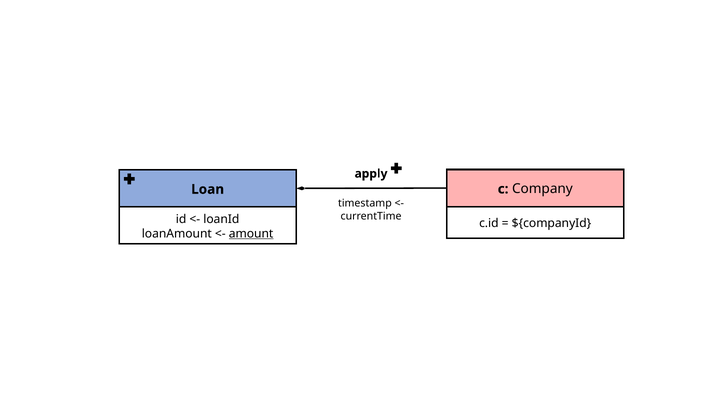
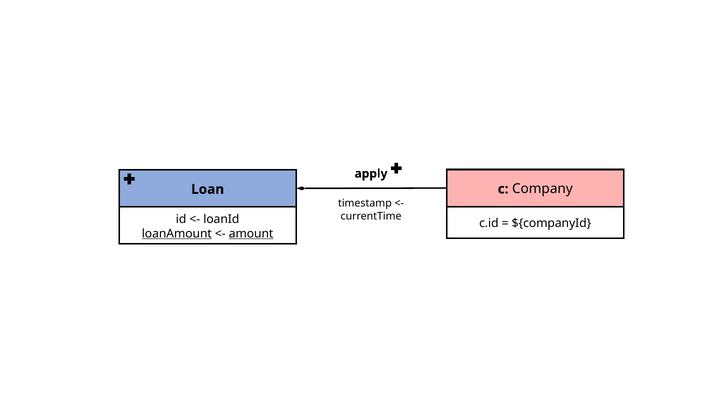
loanAmount underline: none -> present
